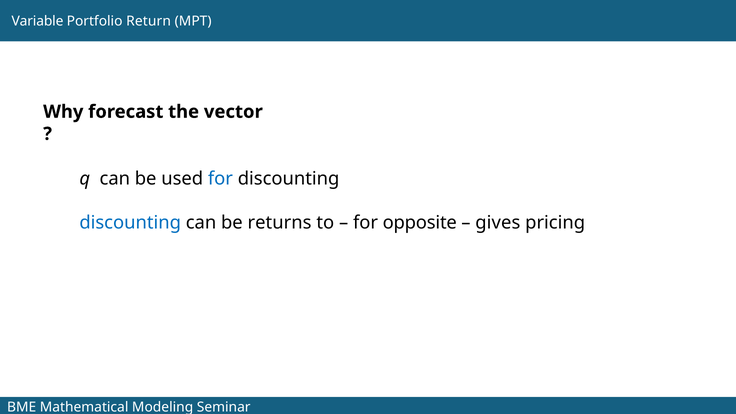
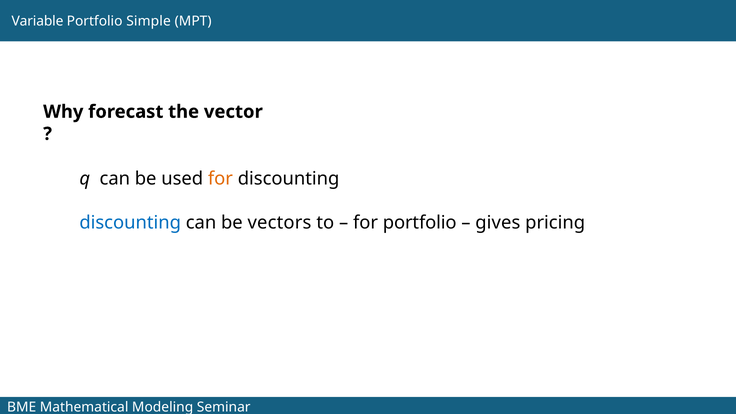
Return: Return -> Simple
for at (220, 179) colour: blue -> orange
returns: returns -> vectors
for opposite: opposite -> portfolio
